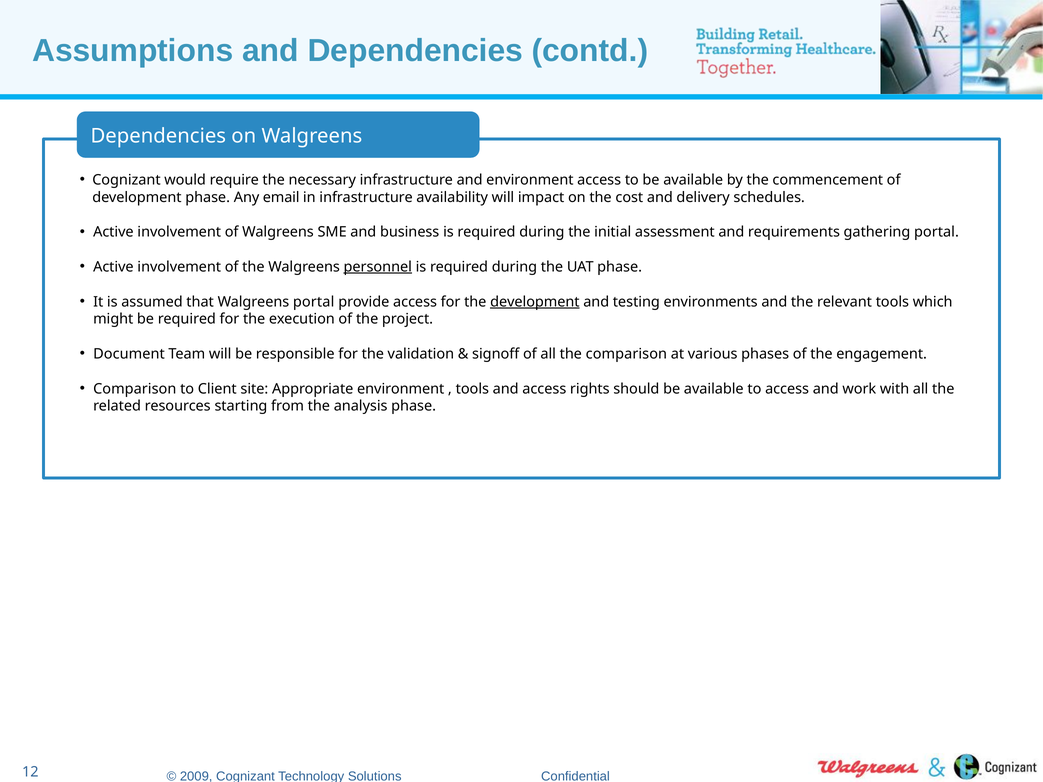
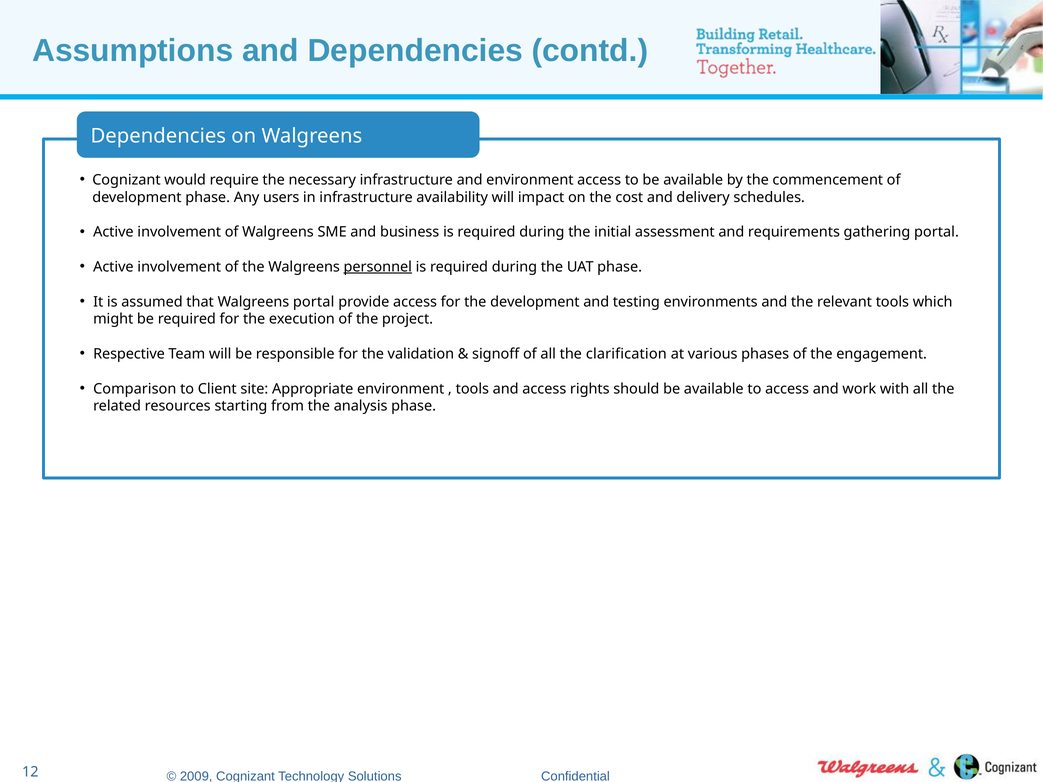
email: email -> users
development at (535, 302) underline: present -> none
Document: Document -> Respective
the comparison: comparison -> clarification
